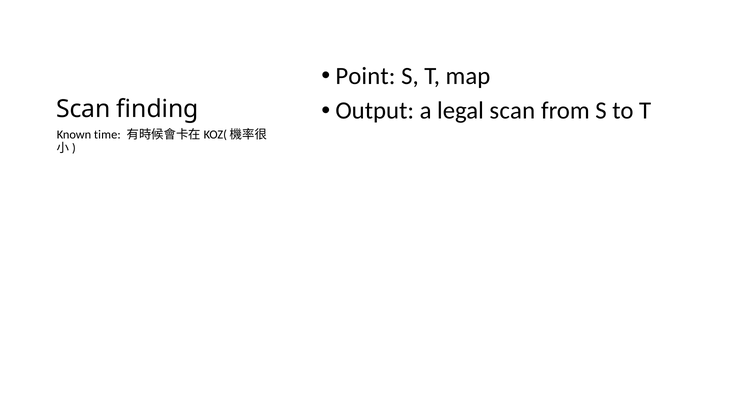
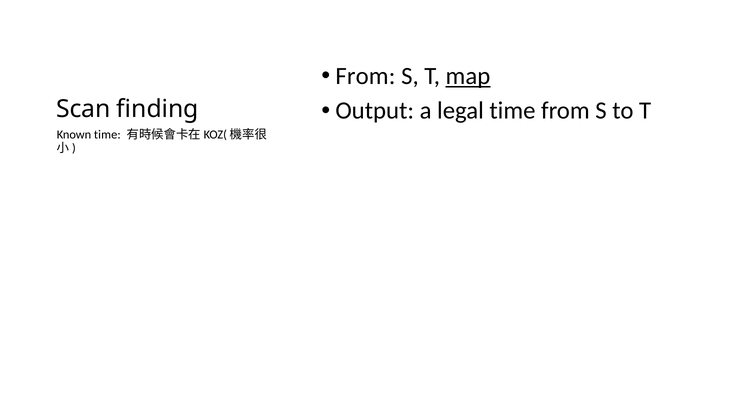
Point at (365, 76): Point -> From
map underline: none -> present
legal scan: scan -> time
